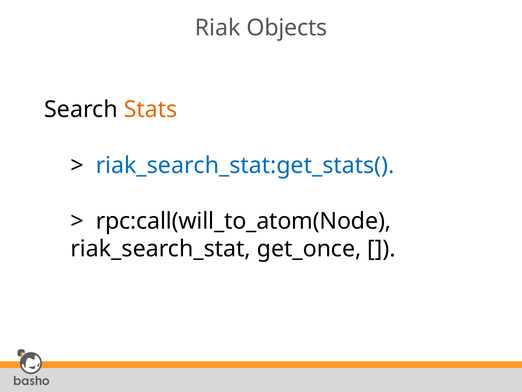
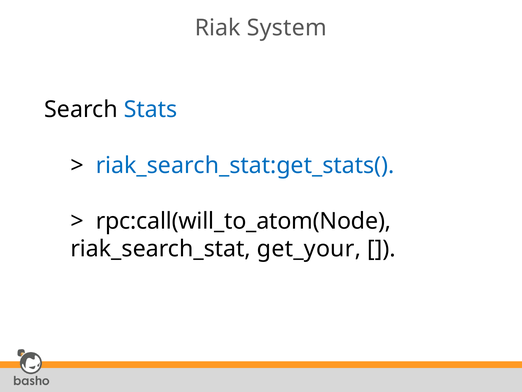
Objects: Objects -> System
Stats colour: orange -> blue
get_once: get_once -> get_your
